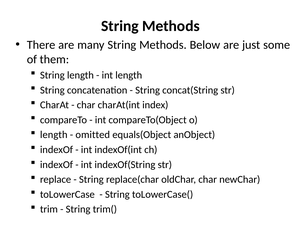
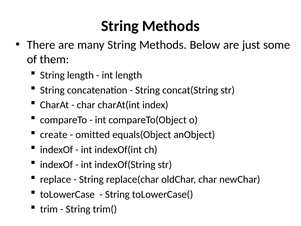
length at (54, 135): length -> create
